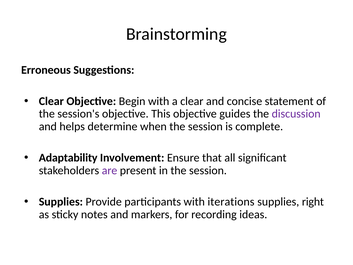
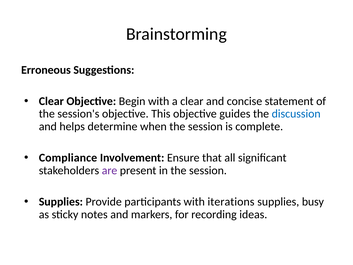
discussion colour: purple -> blue
Adaptability: Adaptability -> Compliance
right: right -> busy
